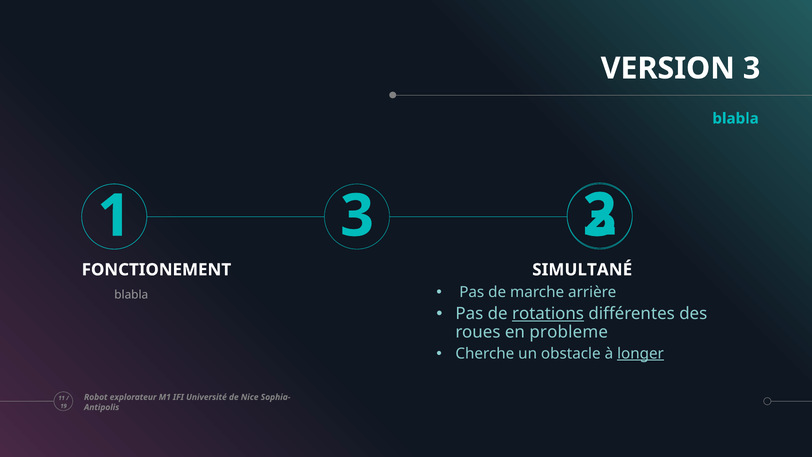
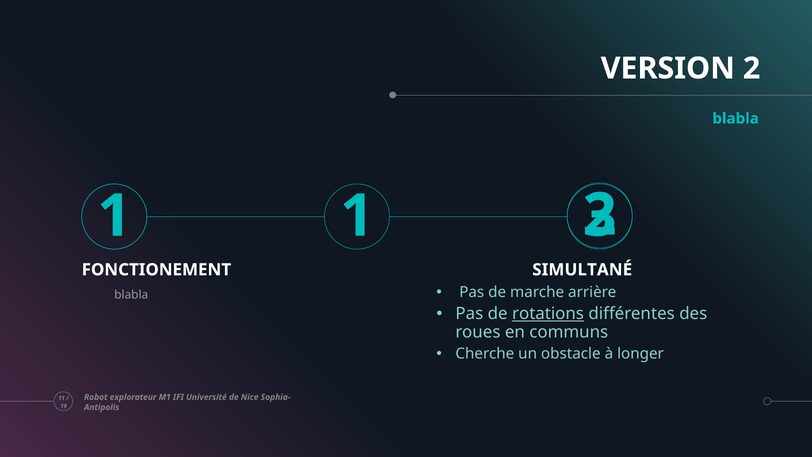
VERSION 3: 3 -> 2
3 at (357, 216): 3 -> 1
probleme: probleme -> communs
longer underline: present -> none
